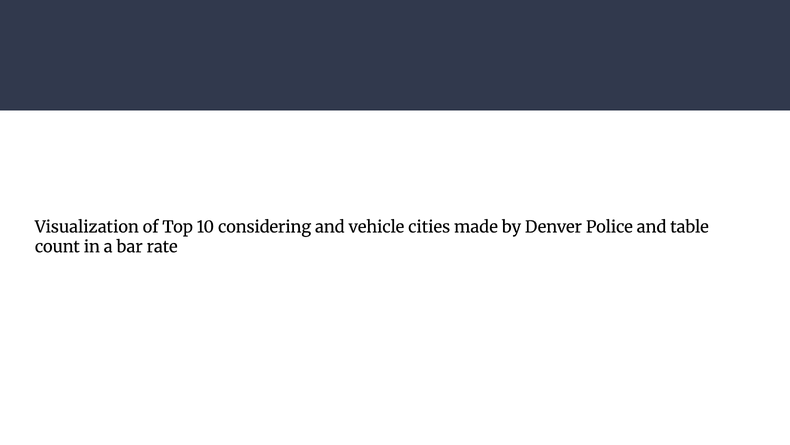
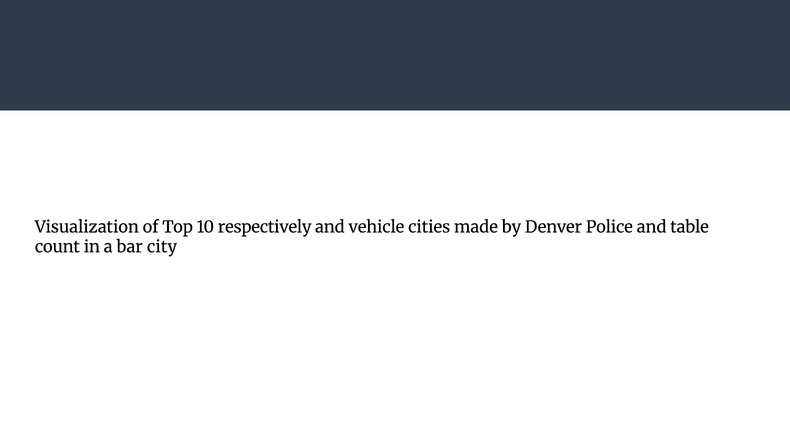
considering: considering -> respectively
rate: rate -> city
